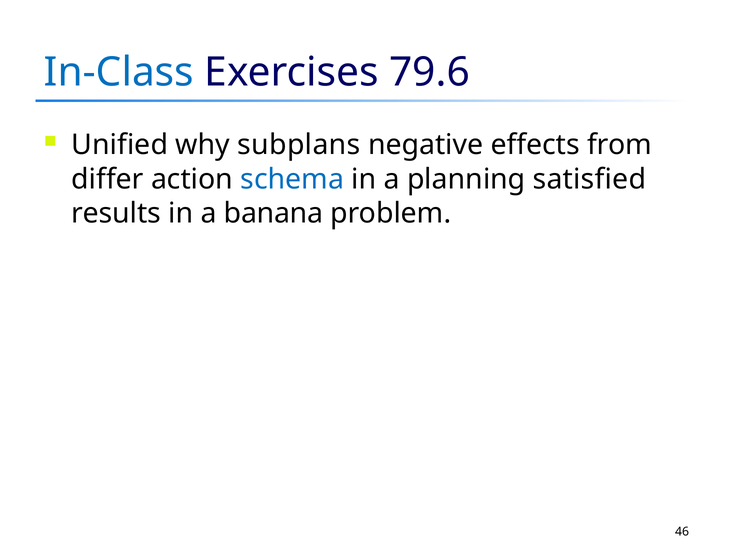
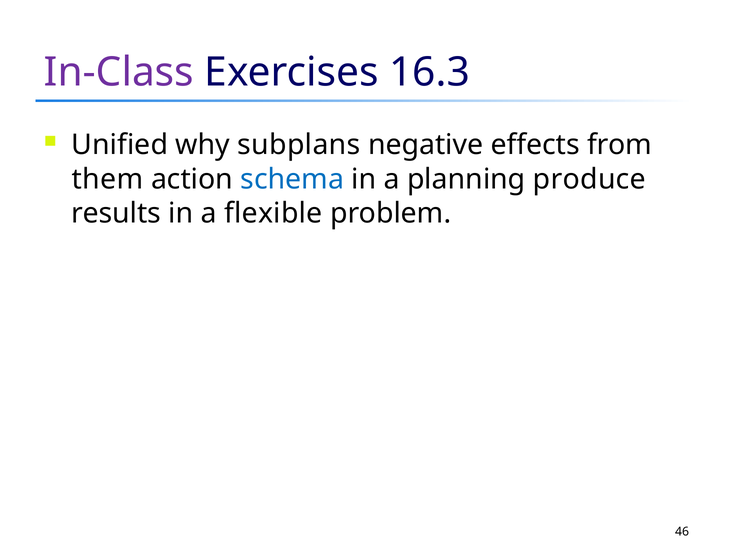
In-Class colour: blue -> purple
79.6: 79.6 -> 16.3
differ: differ -> them
satisfied: satisfied -> produce
banana: banana -> flexible
